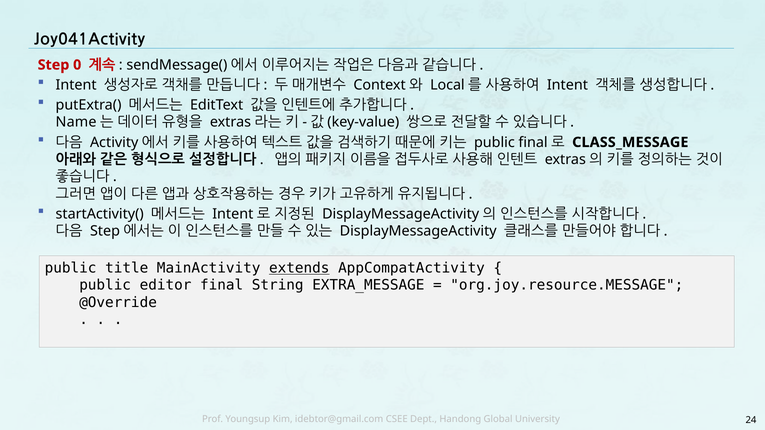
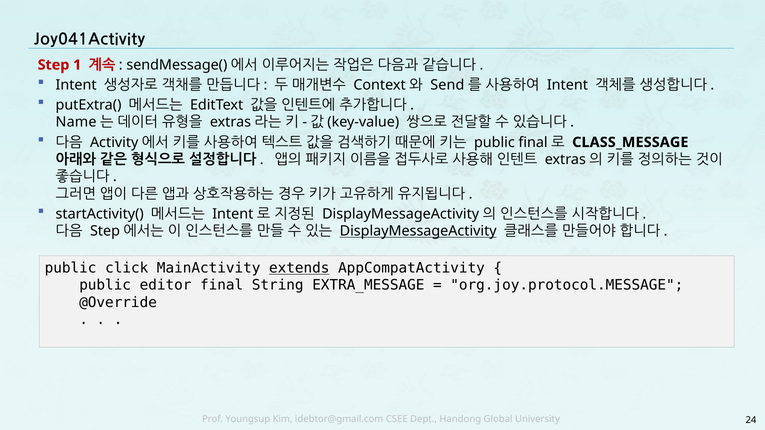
0: 0 -> 1
Local: Local -> Send
DisplayMessageActivity at (418, 231) underline: none -> present
title: title -> click
org.joy.resource.MESSAGE: org.joy.resource.MESSAGE -> org.joy.protocol.MESSAGE
